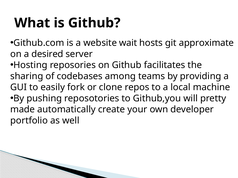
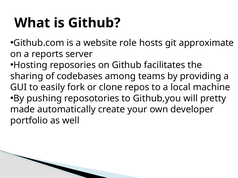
wait: wait -> role
desired: desired -> reports
